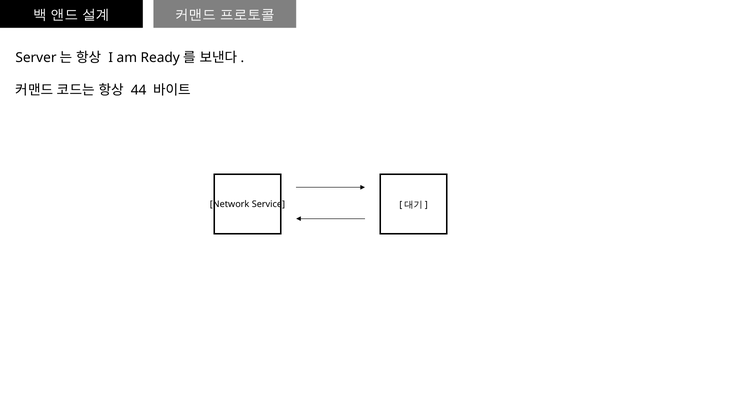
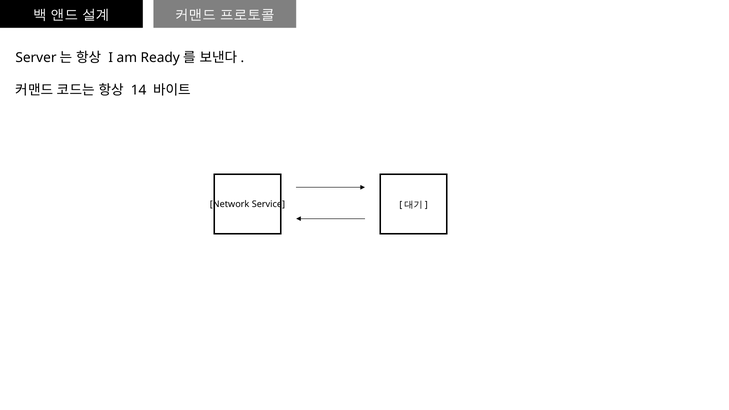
44: 44 -> 14
